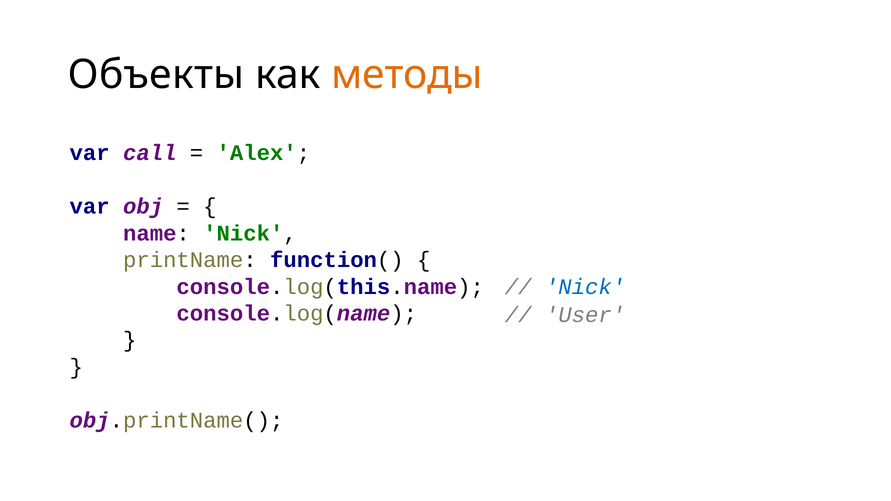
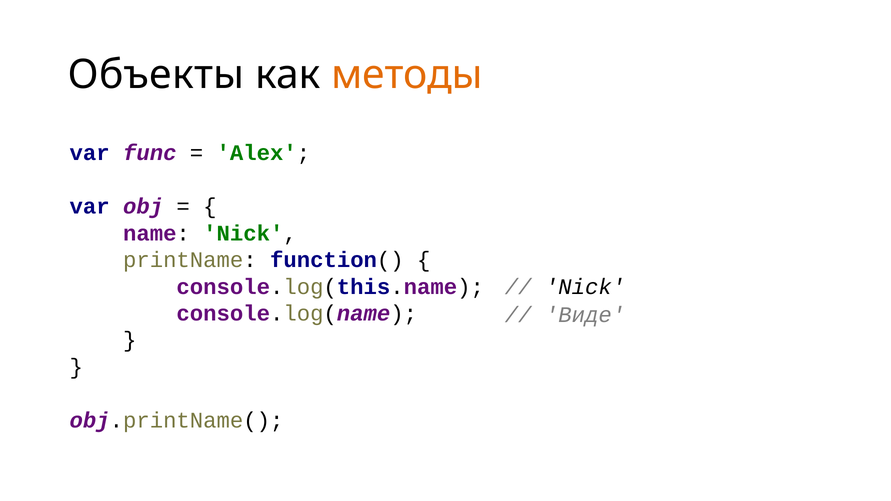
call: call -> func
Nick at (585, 287) colour: blue -> black
User: User -> Виде
